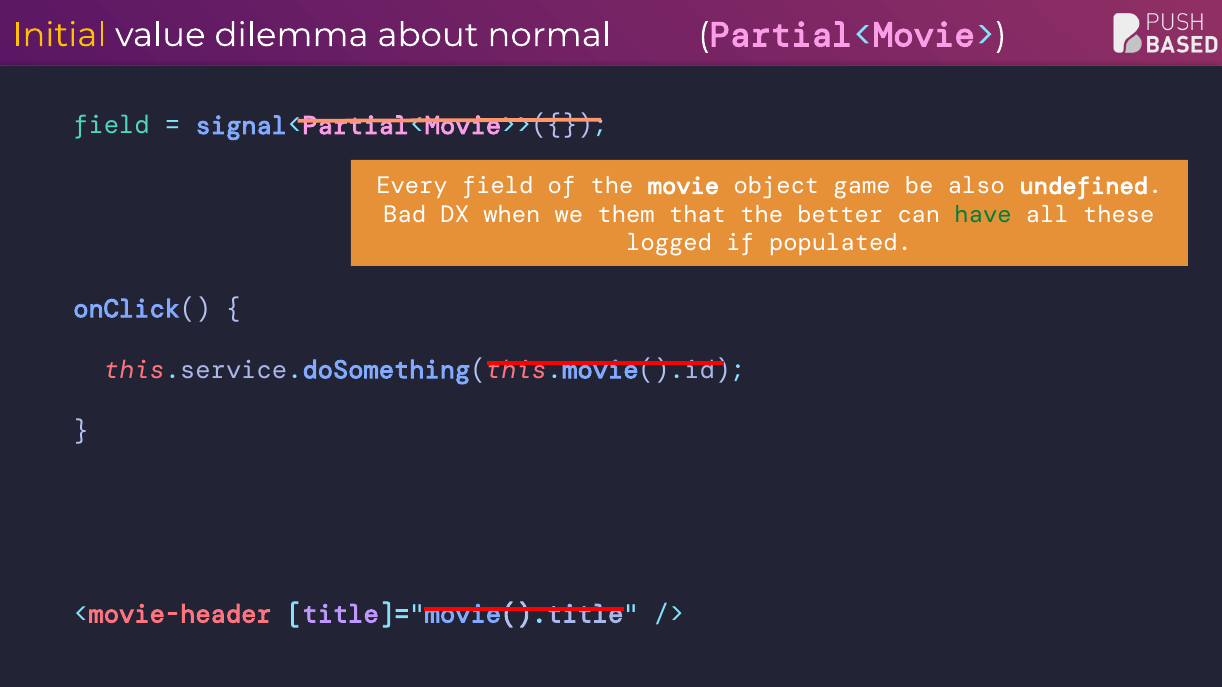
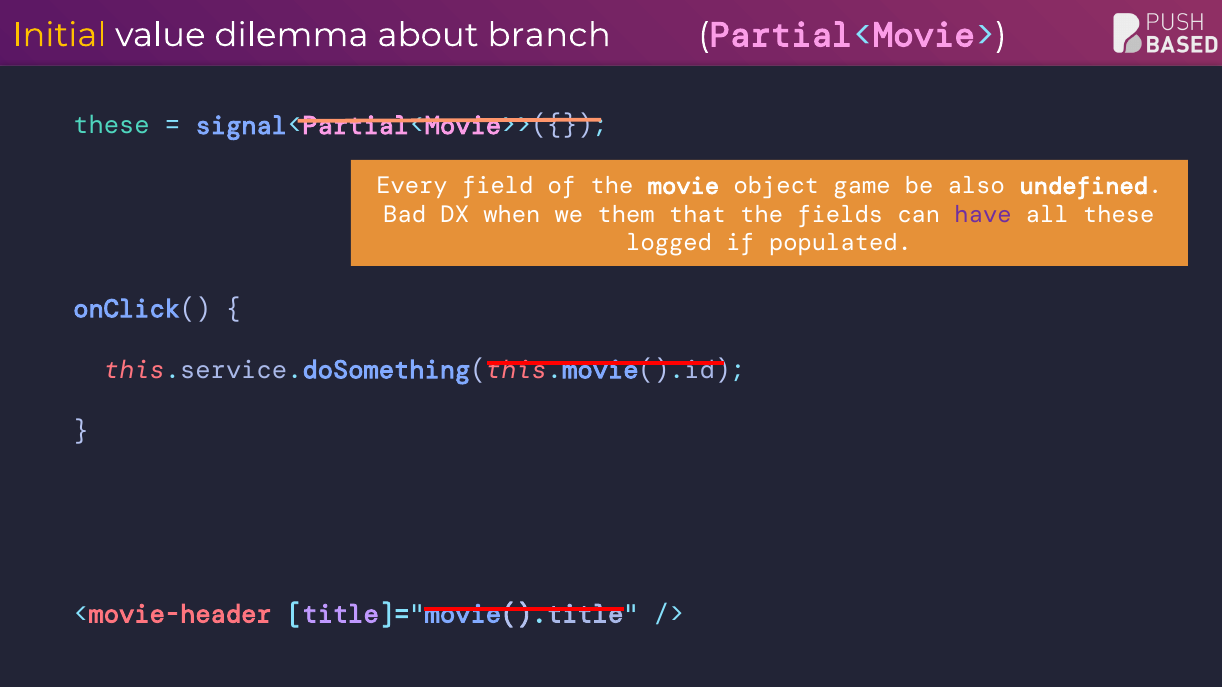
normal: normal -> branch
field at (111, 126): field -> these
better: better -> fields
have colour: green -> purple
